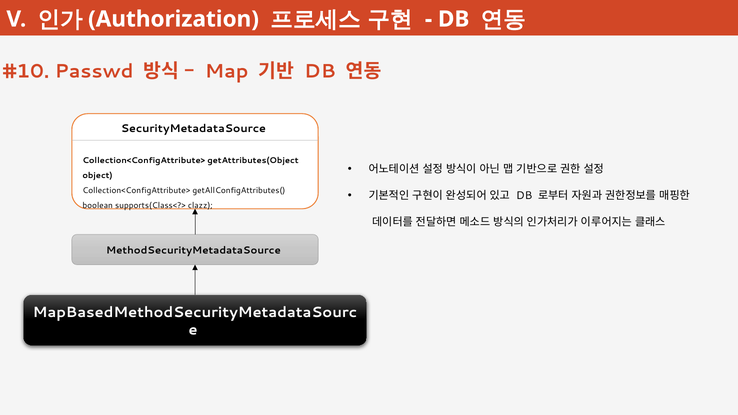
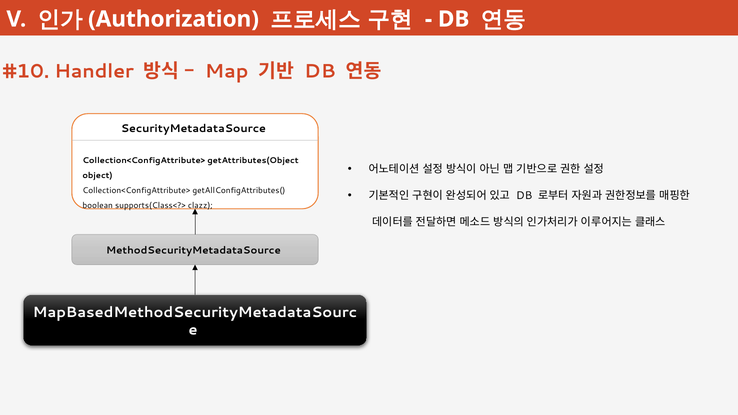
Passwd: Passwd -> Handler
